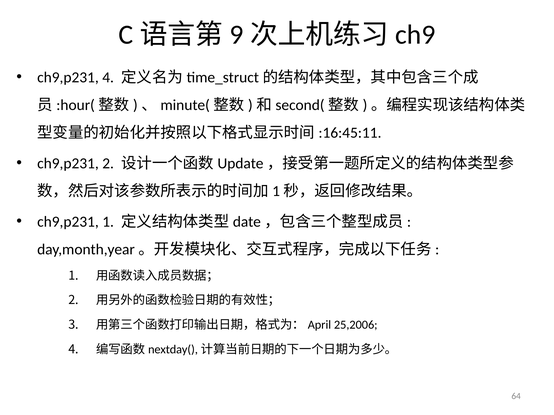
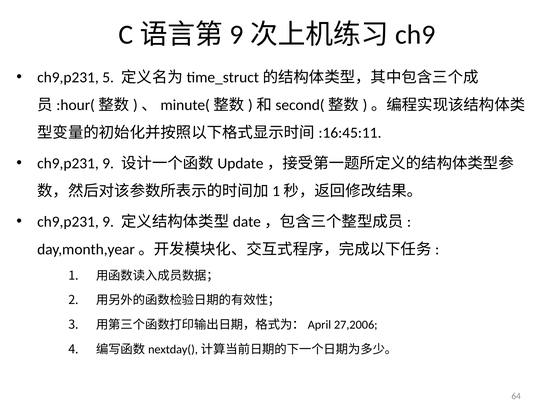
ch9,p231 4: 4 -> 5
2 at (108, 164): 2 -> 9
1 at (108, 222): 1 -> 9
25,2006: 25,2006 -> 27,2006
